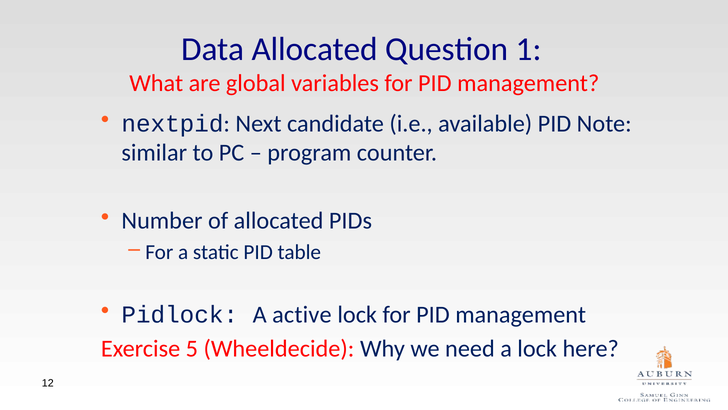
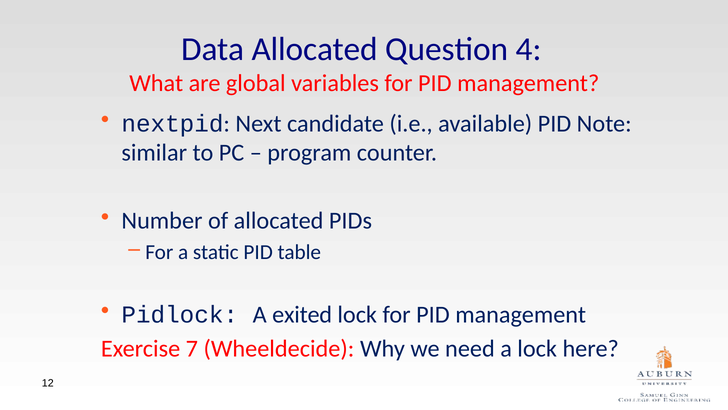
1: 1 -> 4
active: active -> exited
5: 5 -> 7
